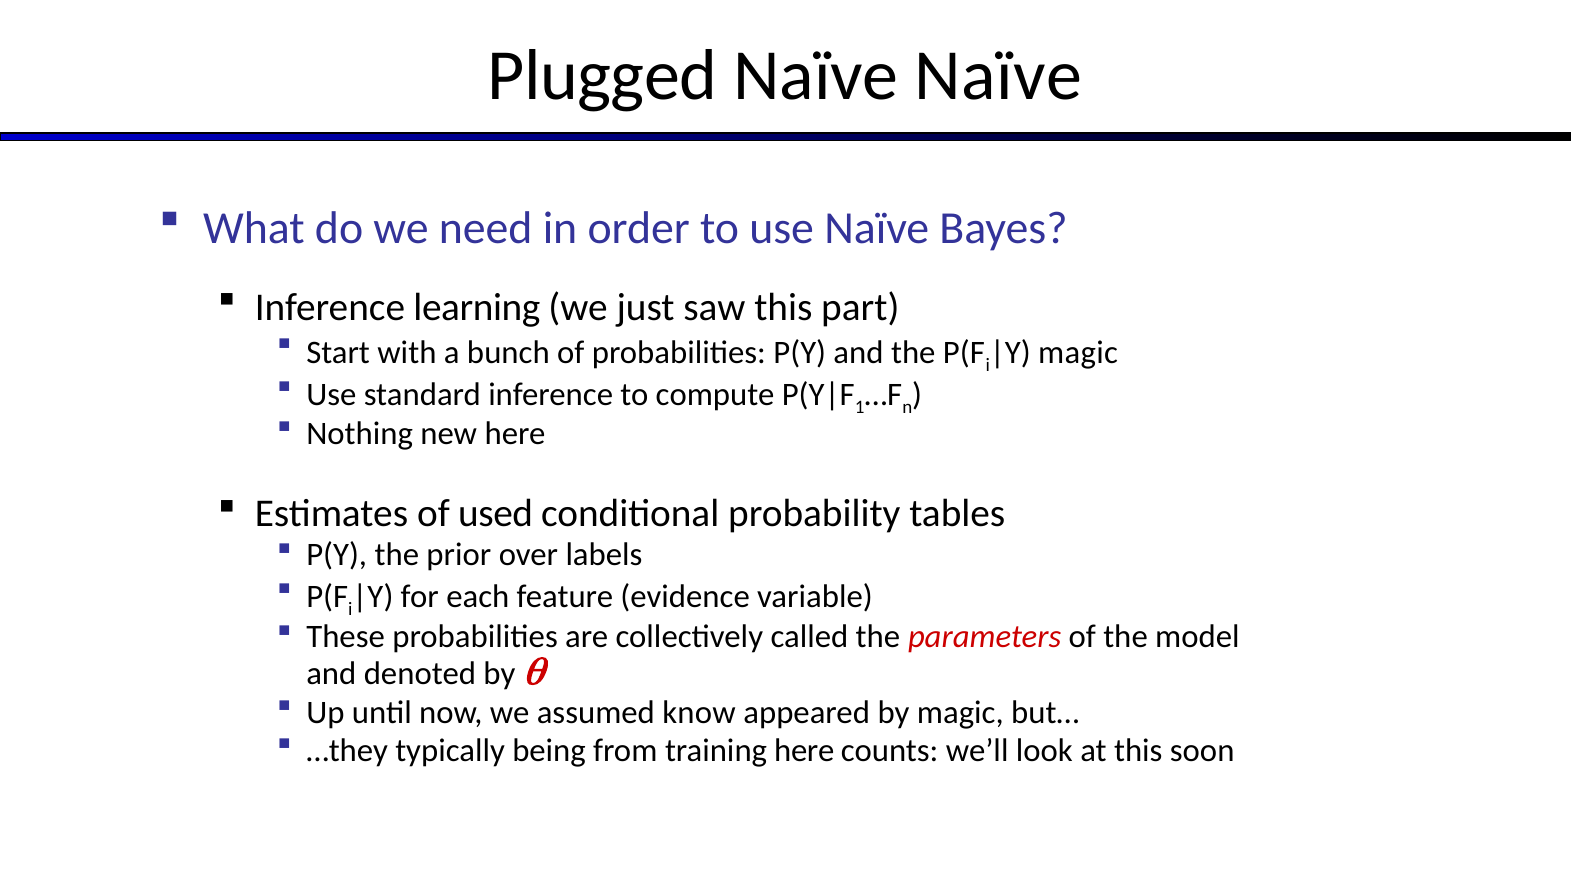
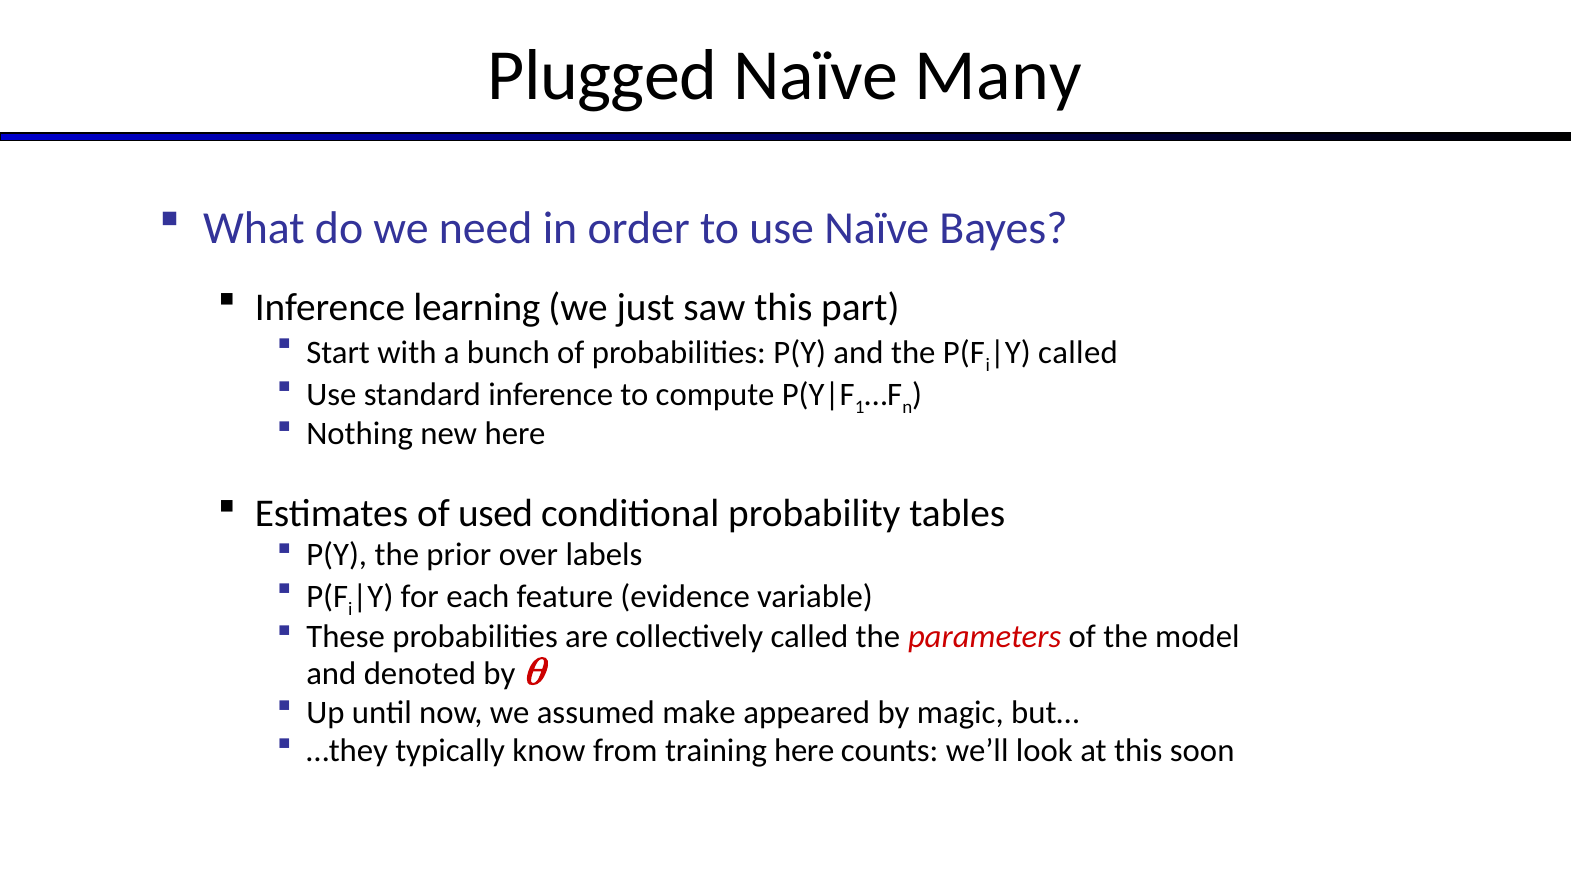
Naïve Naïve: Naïve -> Many
magic at (1078, 352): magic -> called
know: know -> make
being: being -> know
